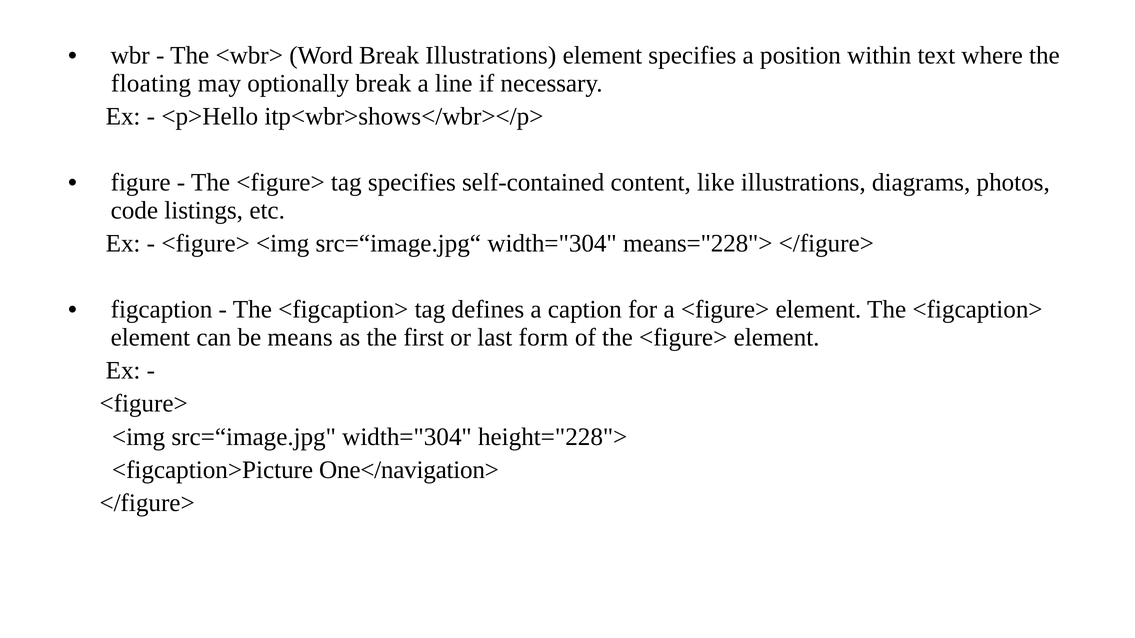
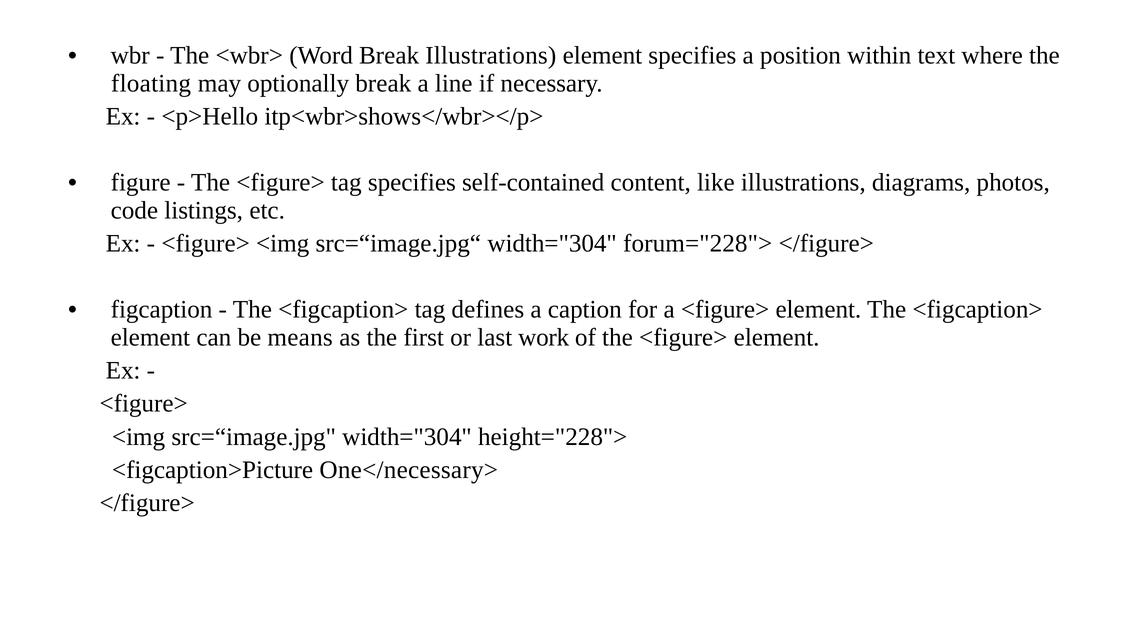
means="228">: means="228"> -> forum="228">
form: form -> work
One</navigation>: One</navigation> -> One</necessary>
